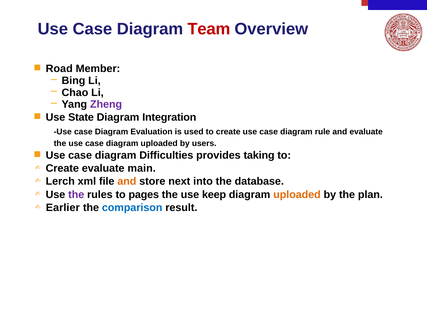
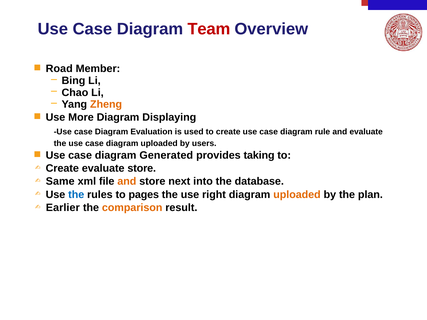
Zheng colour: purple -> orange
State: State -> More
Integration: Integration -> Displaying
Difficulties: Difficulties -> Generated
evaluate main: main -> store
Lerch: Lerch -> Same
the at (76, 195) colour: purple -> blue
keep: keep -> right
comparison colour: blue -> orange
